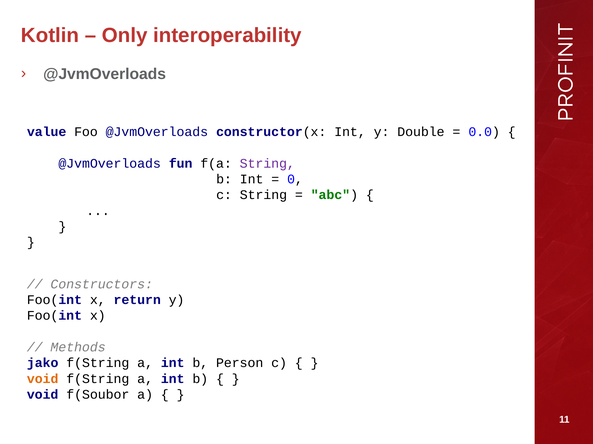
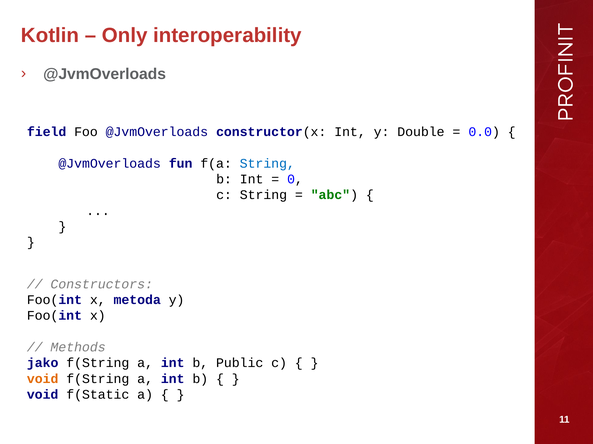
value: value -> field
String at (267, 164) colour: purple -> blue
return: return -> metoda
Person: Person -> Public
f(Soubor: f(Soubor -> f(Static
